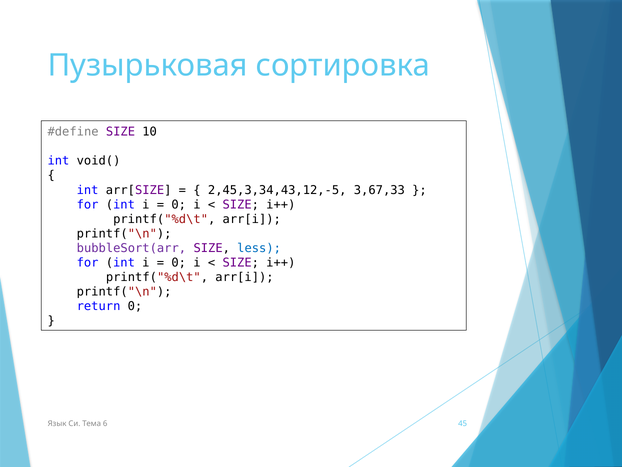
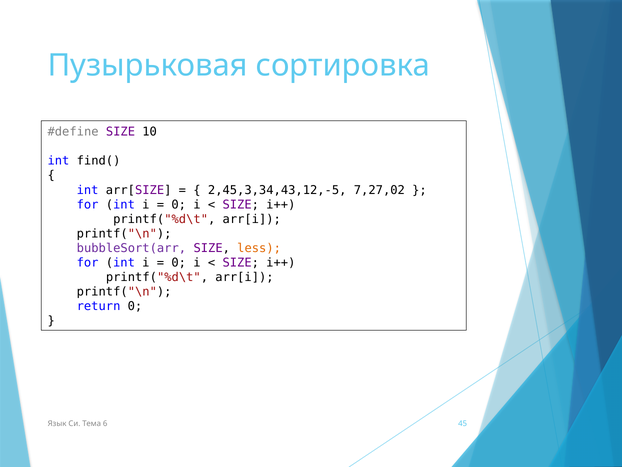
void(: void( -> find(
3,67,33: 3,67,33 -> 7,27,02
less colour: blue -> orange
